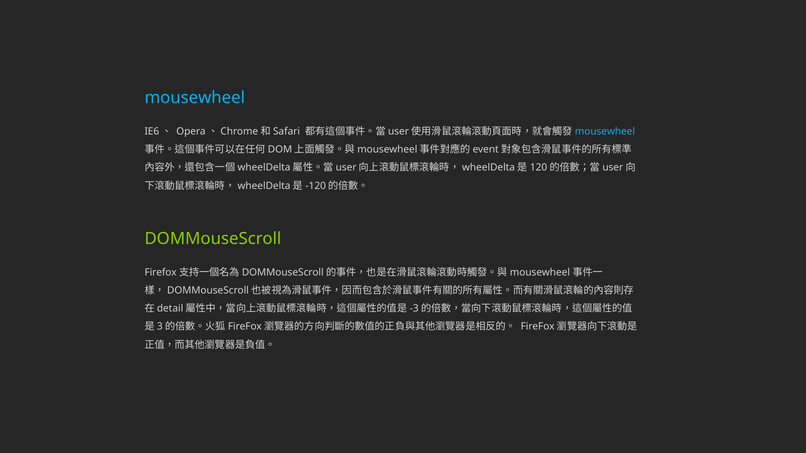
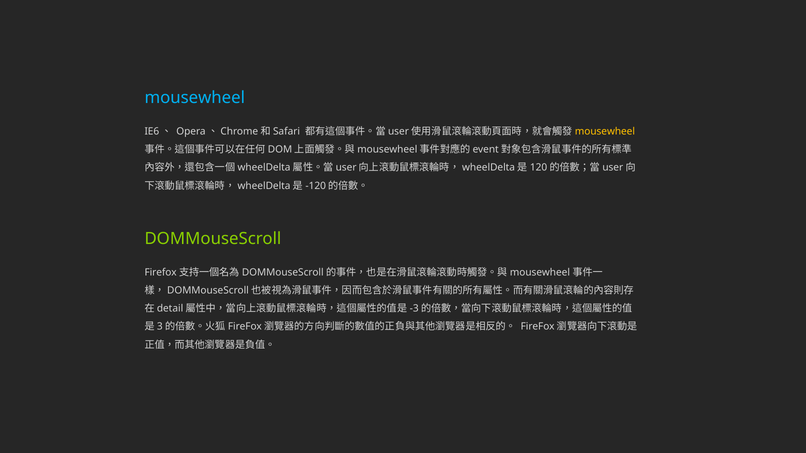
mousewheel at (605, 131) colour: light blue -> yellow
